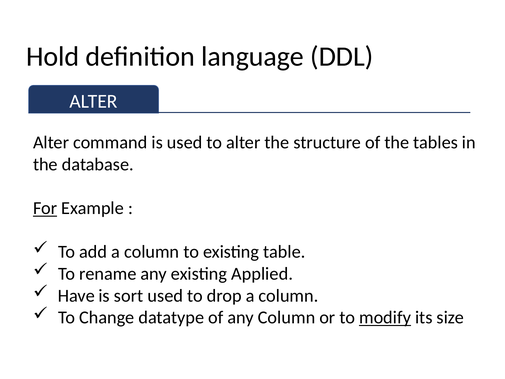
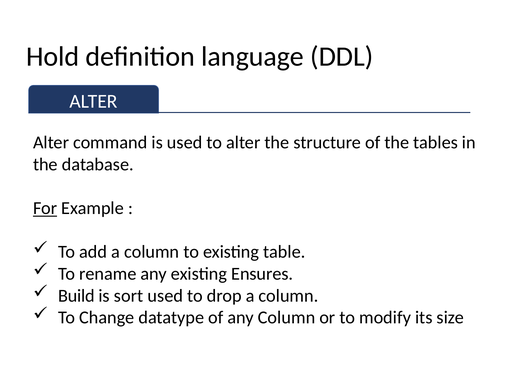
Applied: Applied -> Ensures
Have: Have -> Build
modify underline: present -> none
